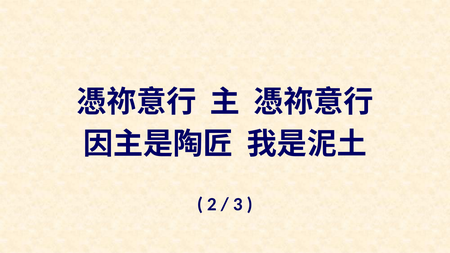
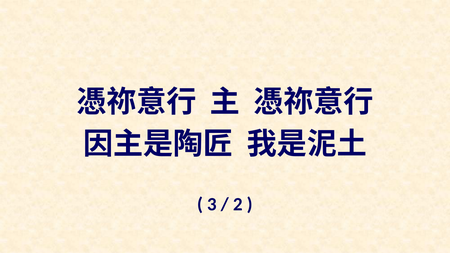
2: 2 -> 3
3: 3 -> 2
